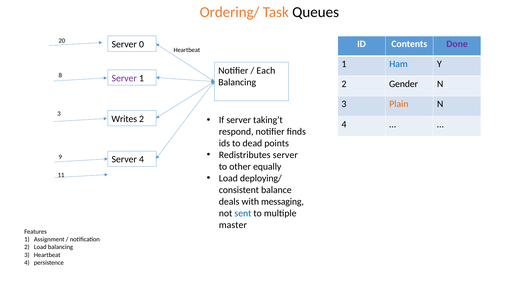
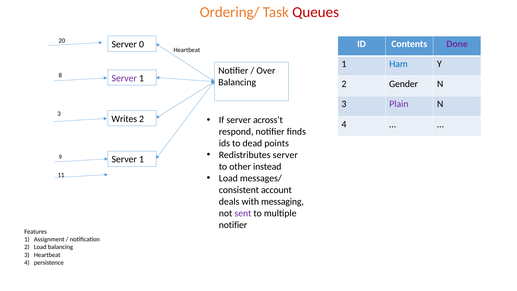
Queues colour: black -> red
Each: Each -> Over
Plain colour: orange -> purple
taking’t: taking’t -> across’t
4 at (141, 159): 4 -> 1
equally: equally -> instead
deploying/: deploying/ -> messages/
balance: balance -> account
sent colour: blue -> purple
master at (233, 225): master -> notifier
